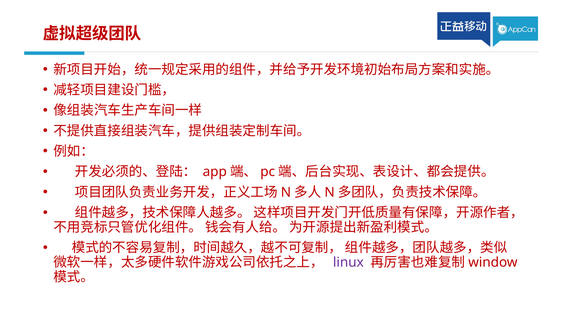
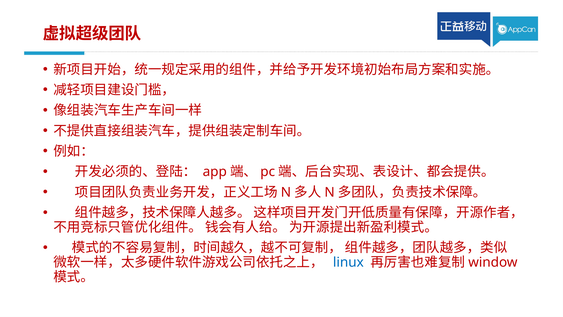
linux colour: purple -> blue
